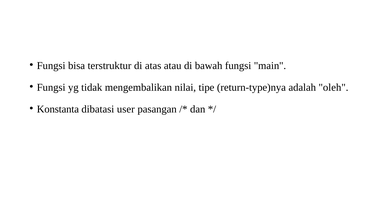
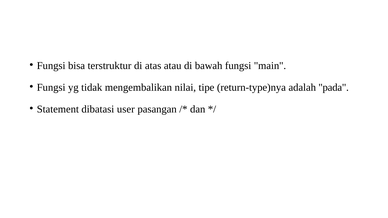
oleh: oleh -> pada
Konstanta: Konstanta -> Statement
